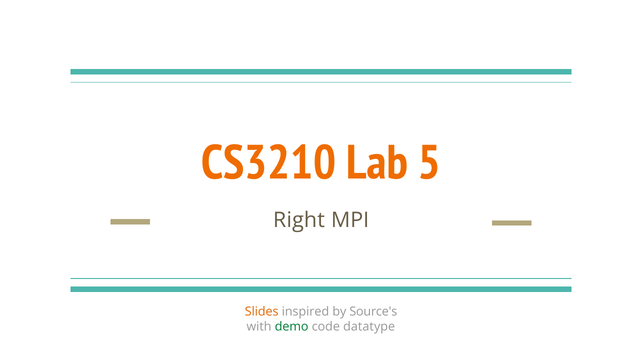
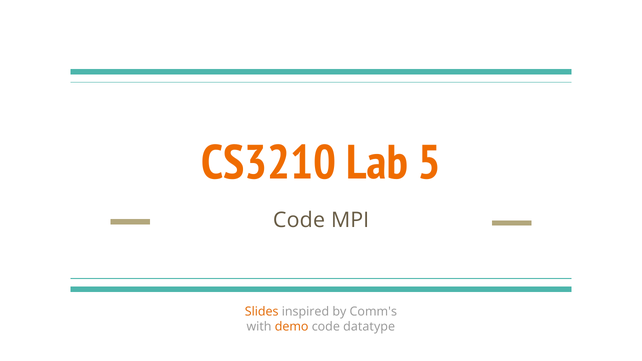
Right at (299, 220): Right -> Code
Source's: Source's -> Comm's
demo colour: green -> orange
